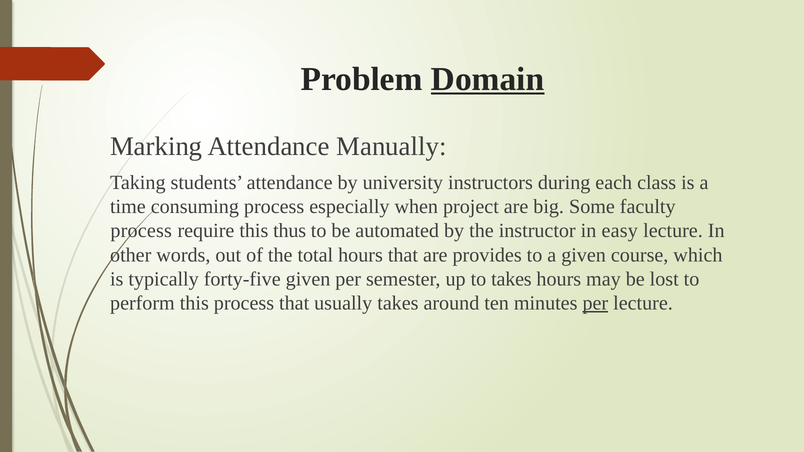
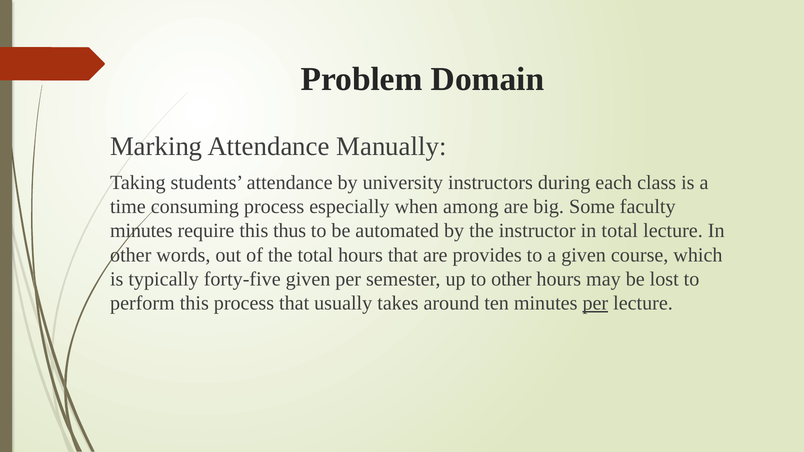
Domain underline: present -> none
project: project -> among
process at (141, 231): process -> minutes
in easy: easy -> total
to takes: takes -> other
